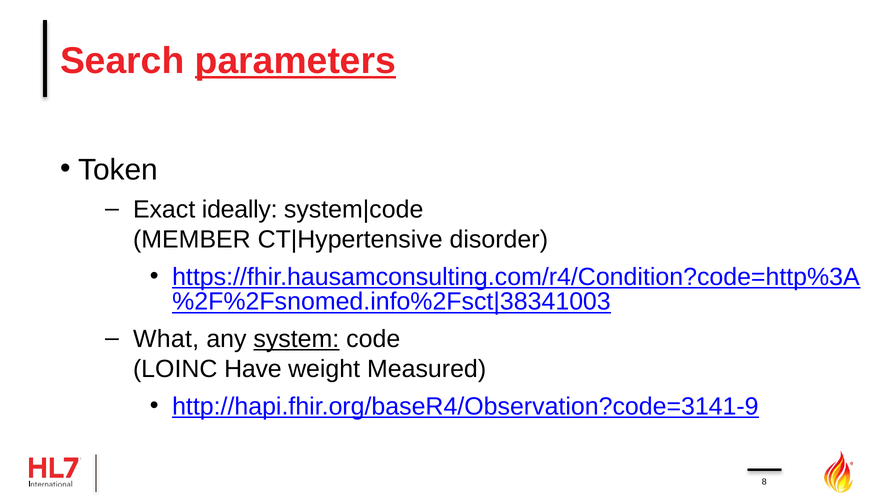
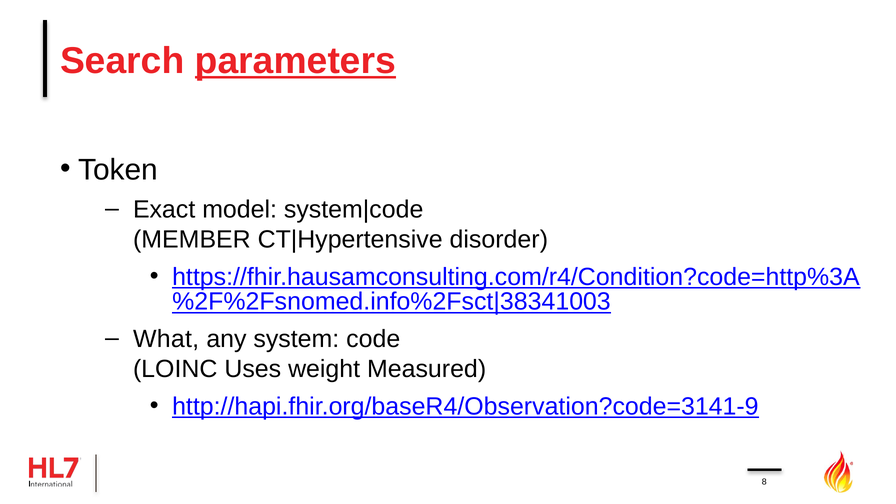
ideally: ideally -> model
system underline: present -> none
Have: Have -> Uses
